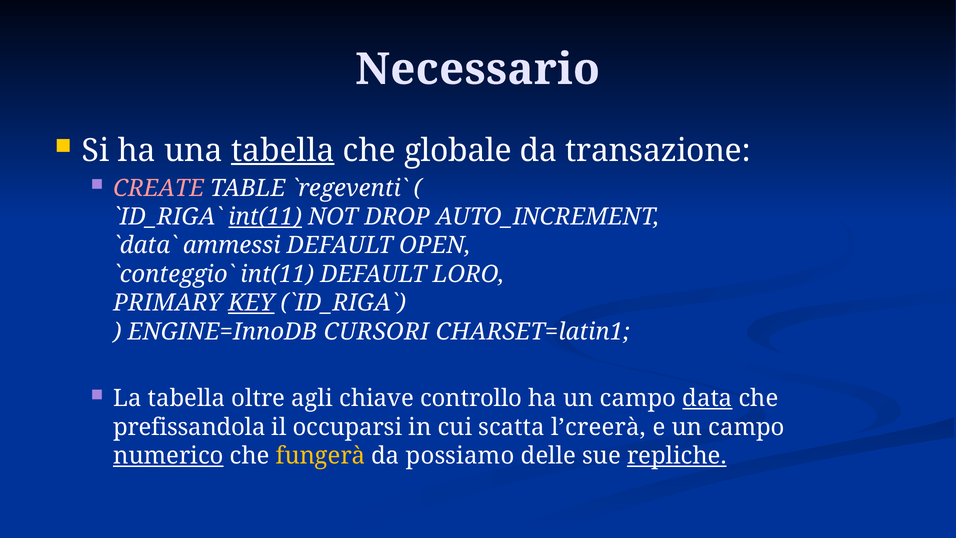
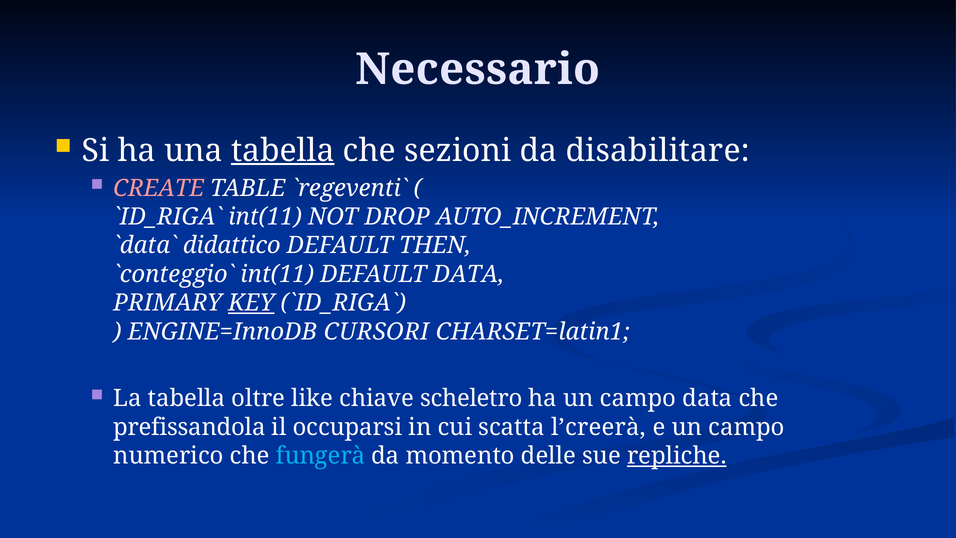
globale: globale -> sezioni
transazione: transazione -> disabilitare
int(11 at (265, 217) underline: present -> none
ammessi: ammessi -> didattico
OPEN: OPEN -> THEN
DEFAULT LORO: LORO -> DATA
agli: agli -> like
controllo: controllo -> scheletro
data at (707, 398) underline: present -> none
numerico underline: present -> none
fungerà colour: yellow -> light blue
possiamo: possiamo -> momento
